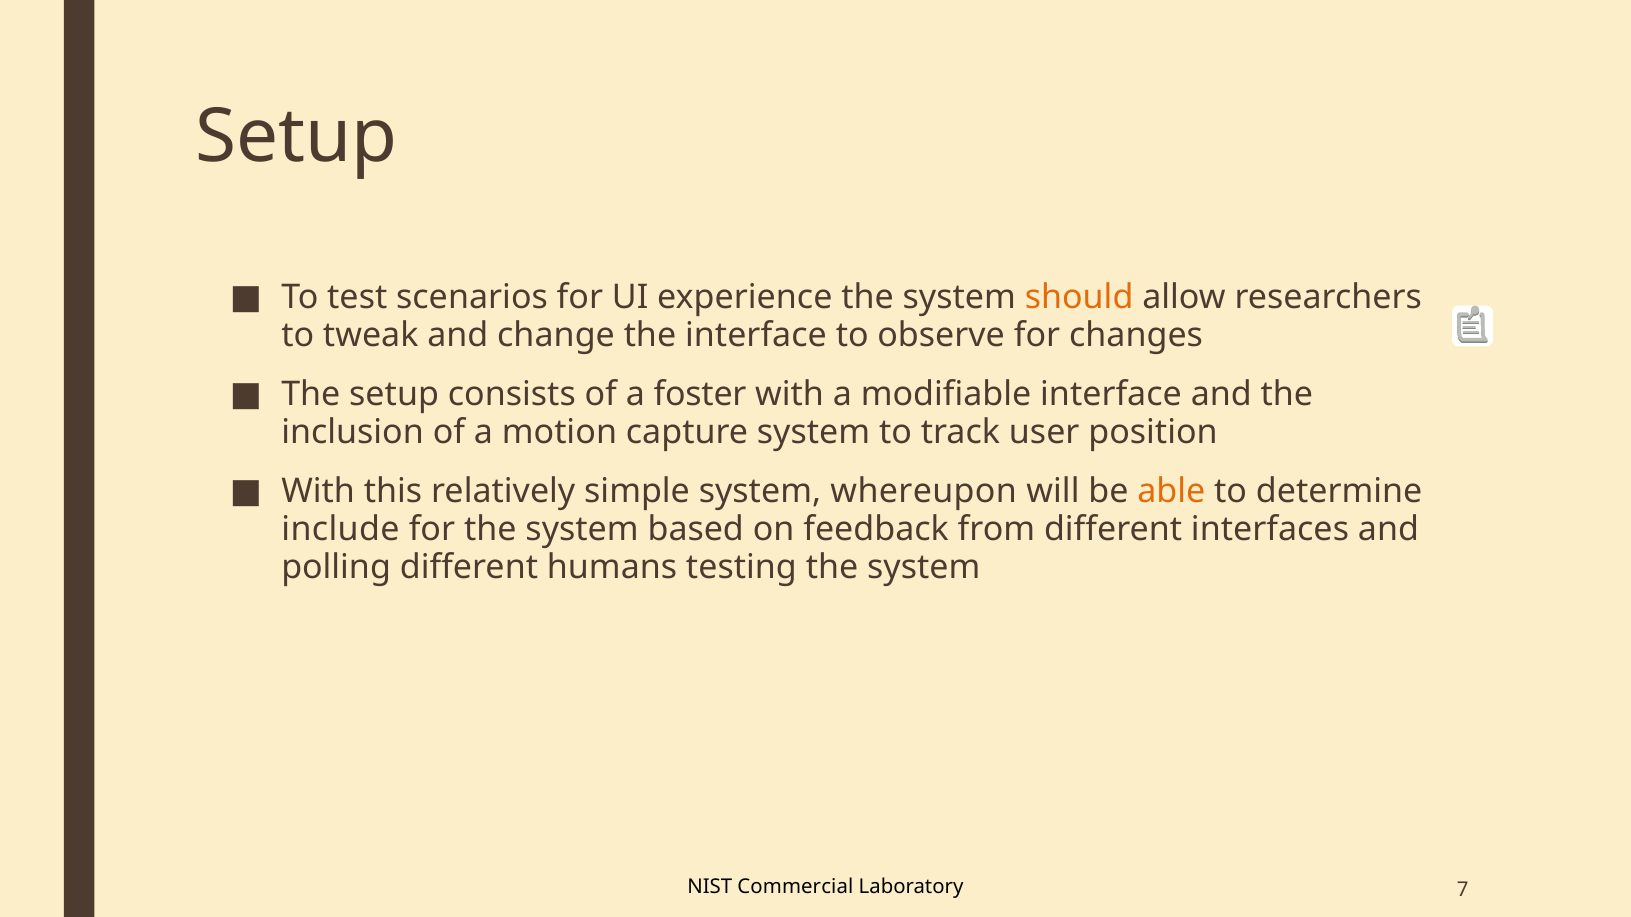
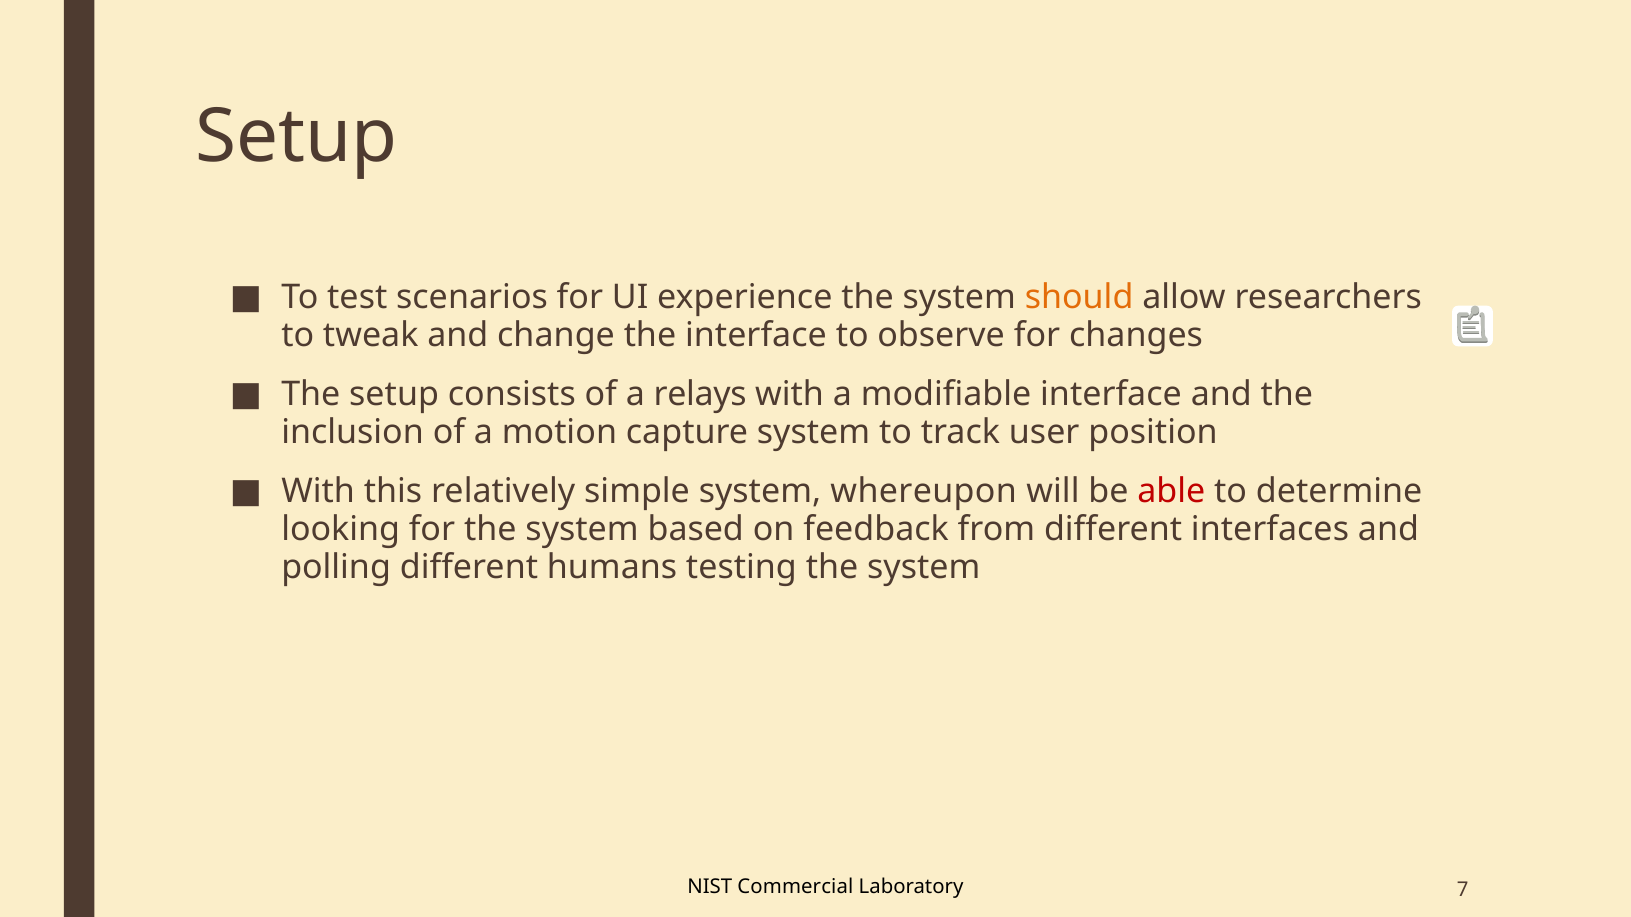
foster: foster -> relays
able colour: orange -> red
include: include -> looking
